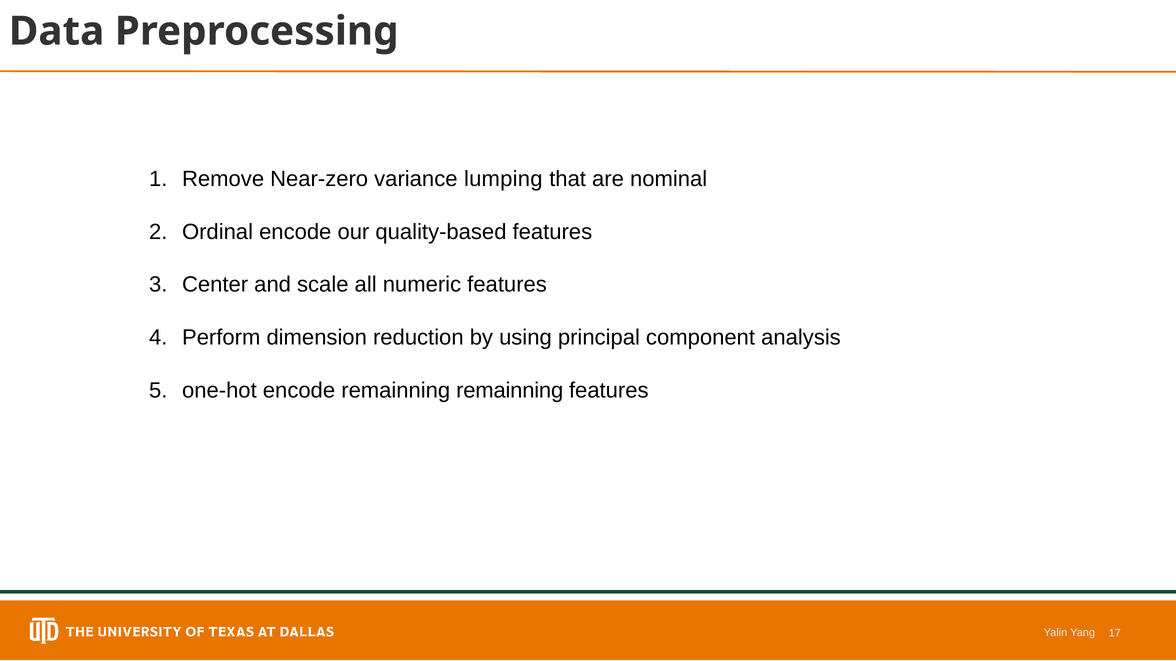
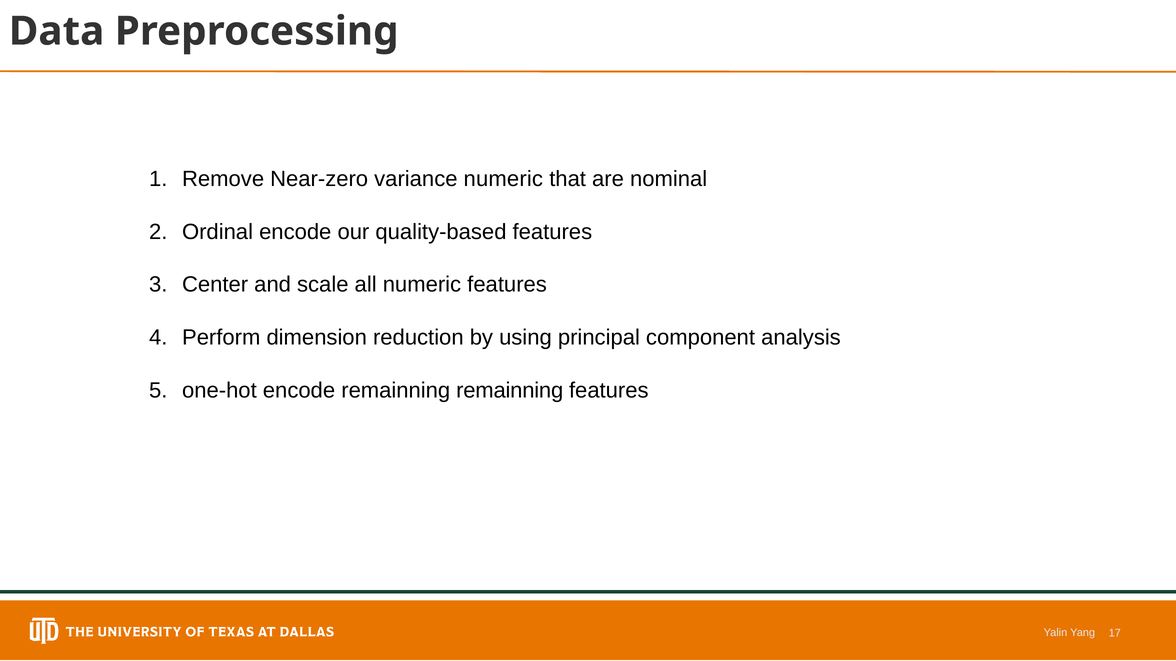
variance lumping: lumping -> numeric
